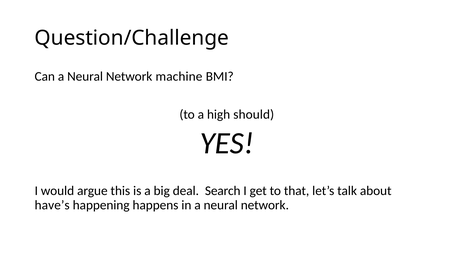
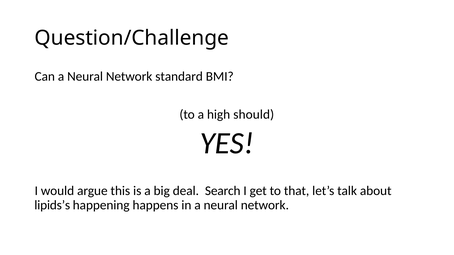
machine: machine -> standard
have’s: have’s -> lipids’s
